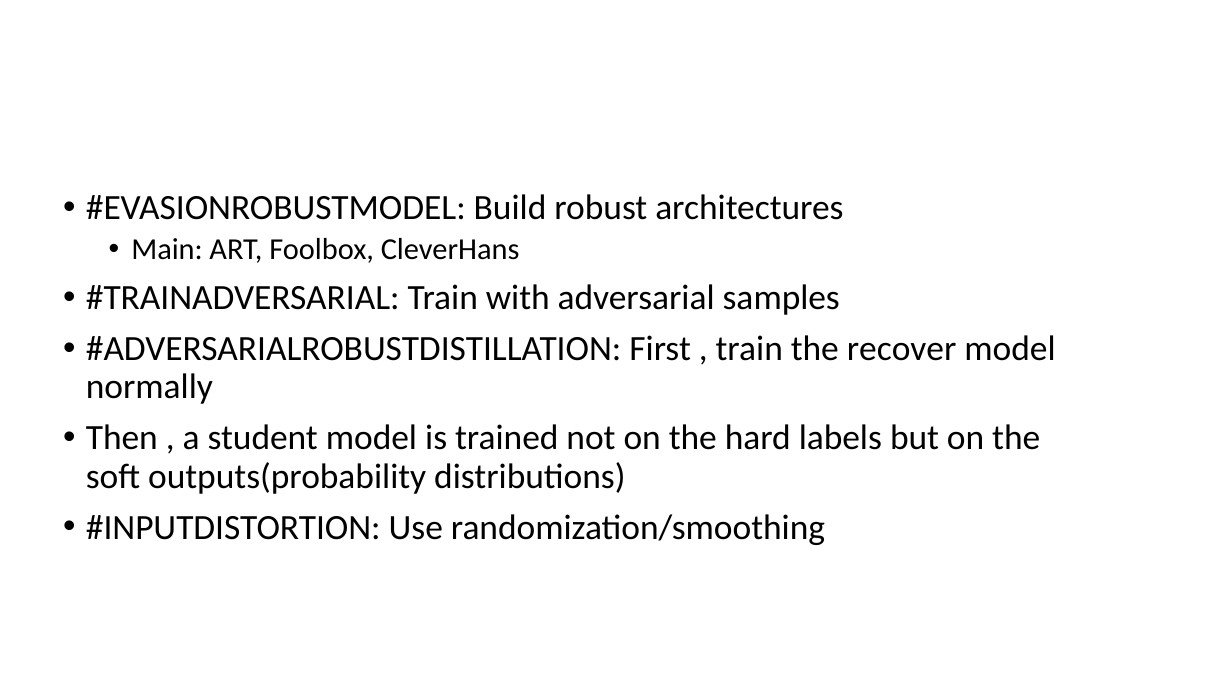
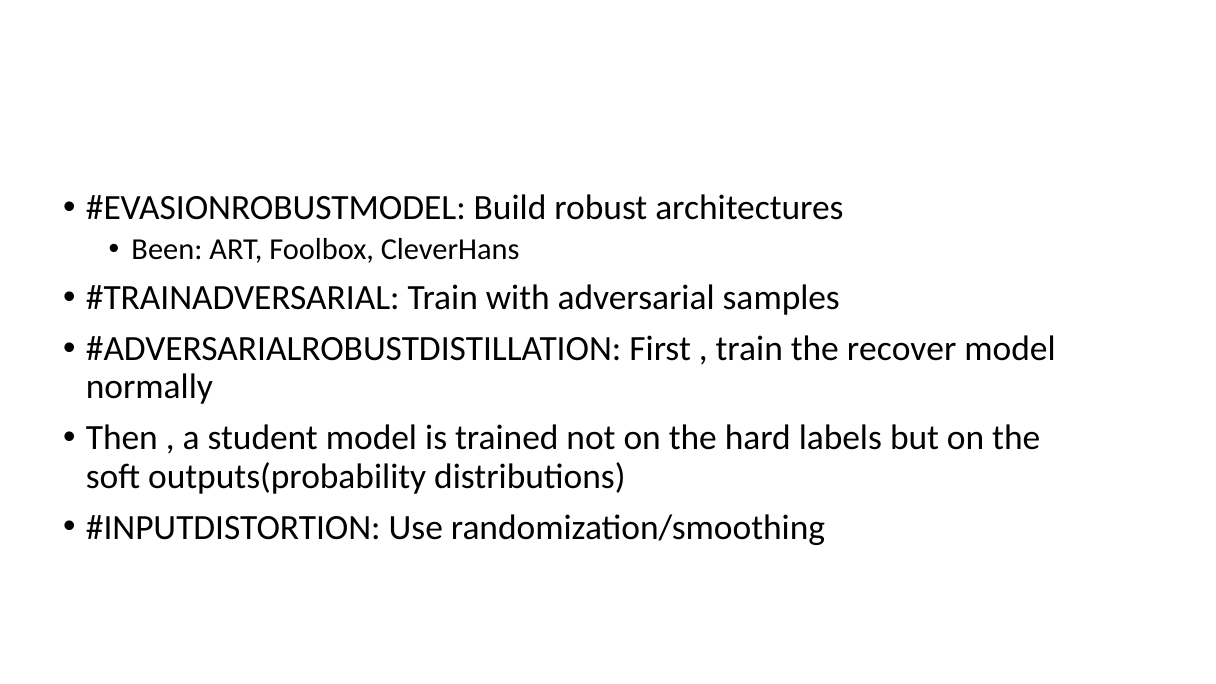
Main: Main -> Been
